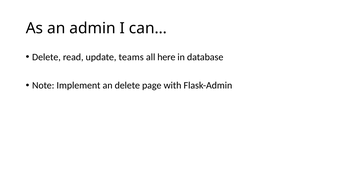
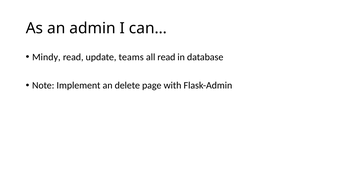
Delete at (46, 57): Delete -> Mindy
all here: here -> read
